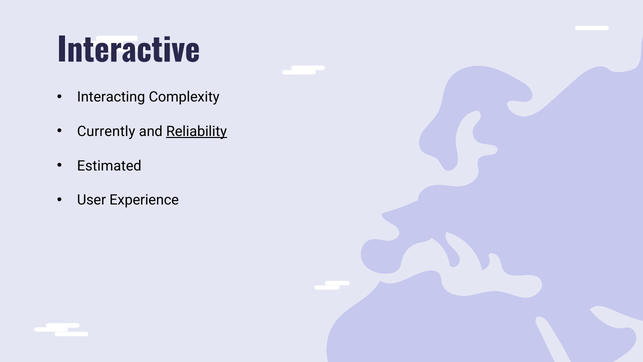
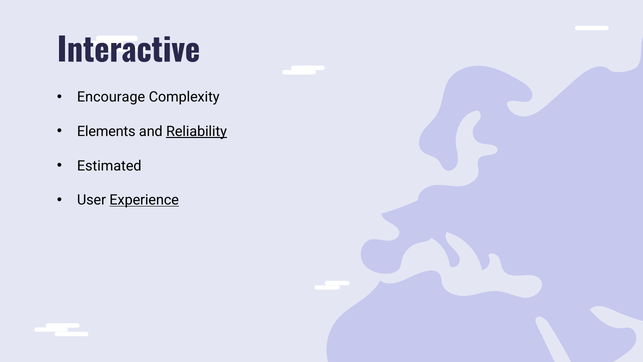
Interacting: Interacting -> Encourage
Currently: Currently -> Elements
Experience underline: none -> present
